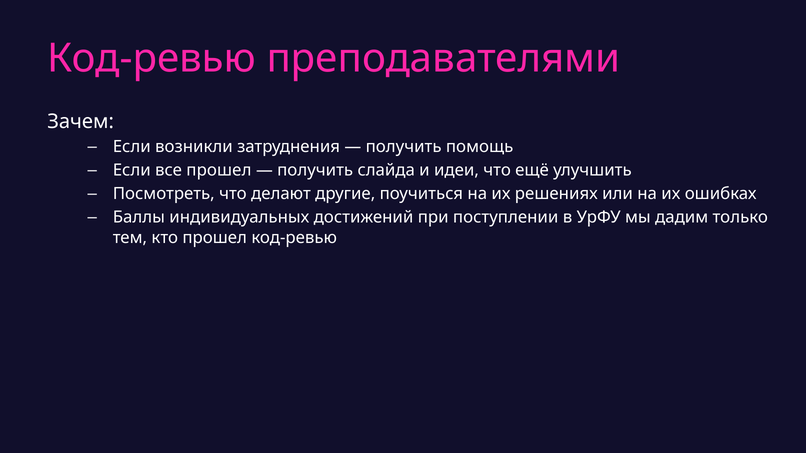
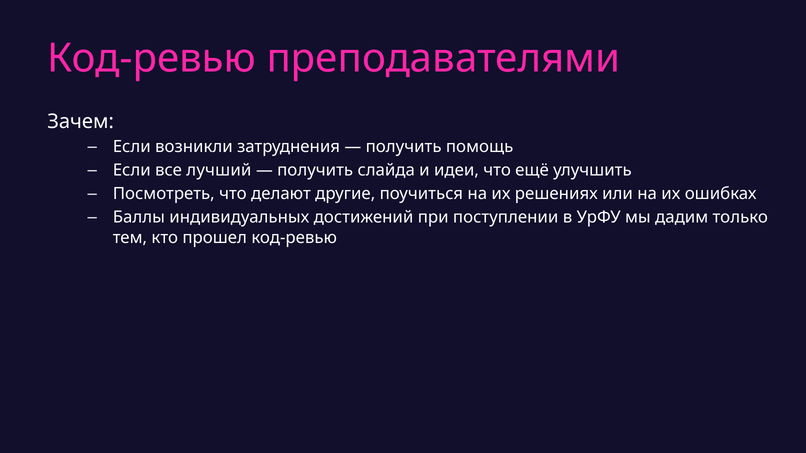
все прошел: прошел -> лучший
